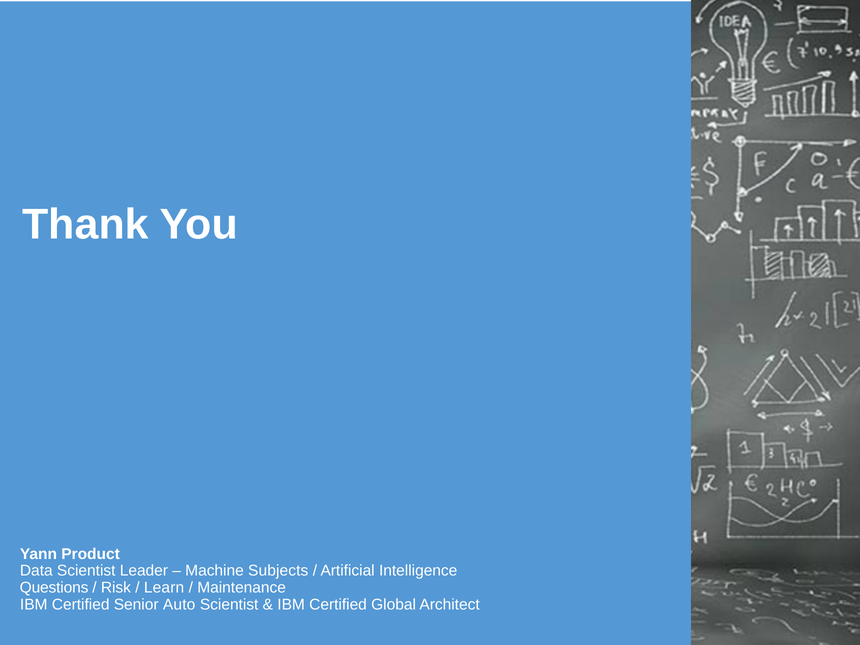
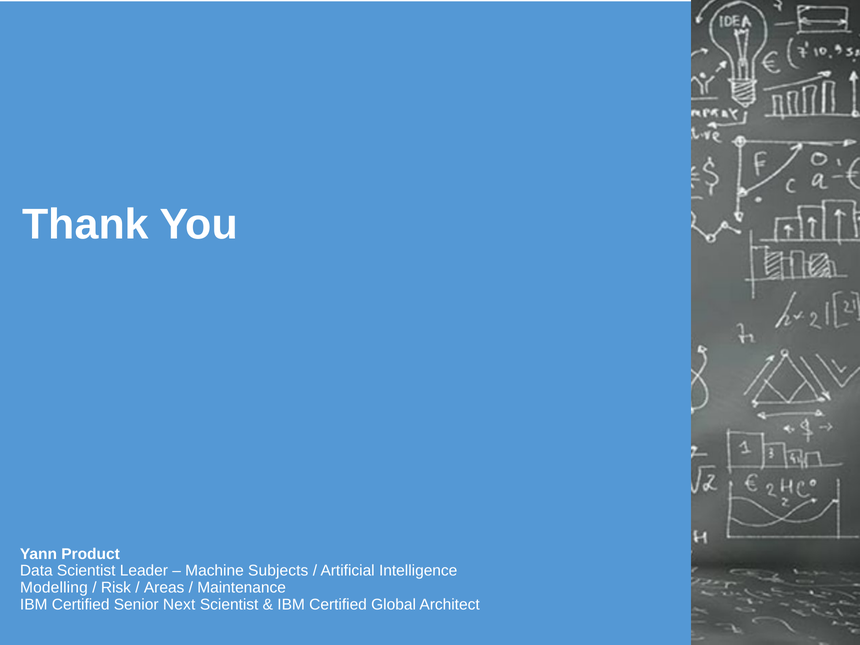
Questions: Questions -> Modelling
Learn: Learn -> Areas
Auto: Auto -> Next
